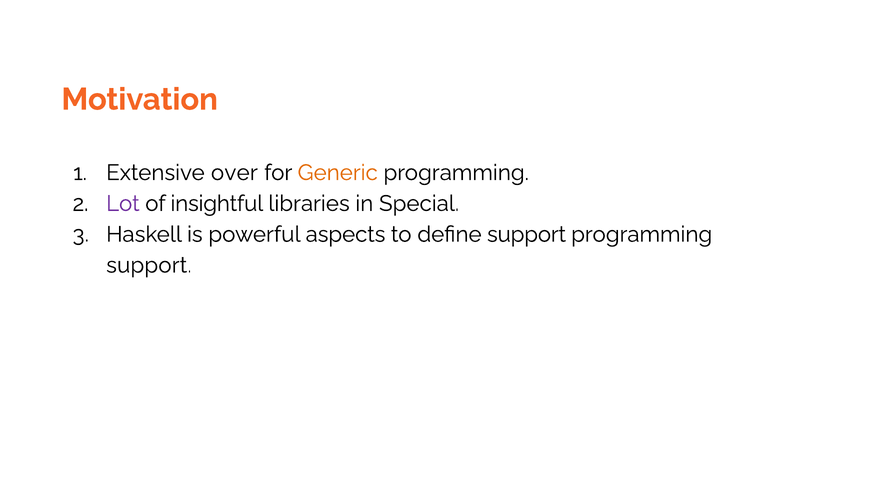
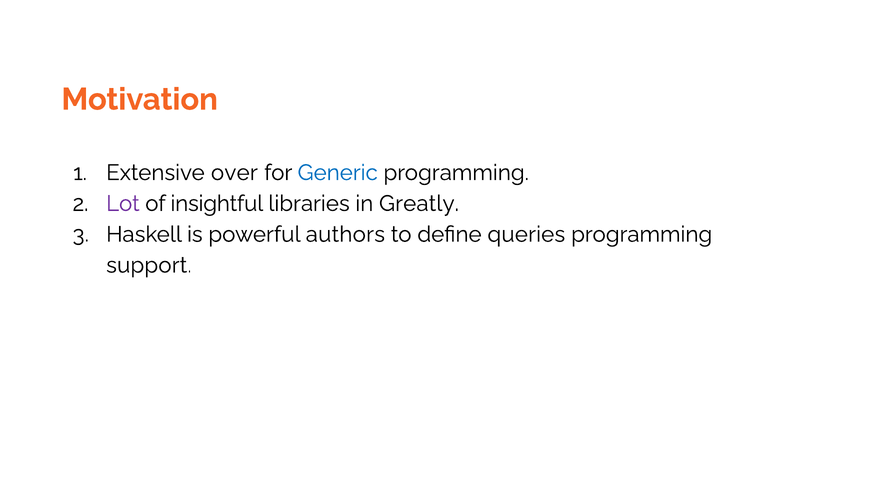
Generic colour: orange -> blue
Special: Special -> Greatly
aspects: aspects -> authors
define support: support -> queries
